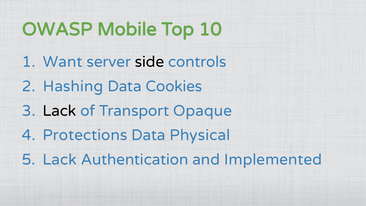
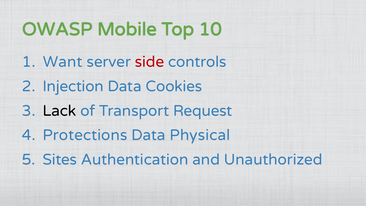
side colour: black -> red
Hashing: Hashing -> Injection
Opaque: Opaque -> Request
Lack at (60, 159): Lack -> Sites
Implemented: Implemented -> Unauthorized
